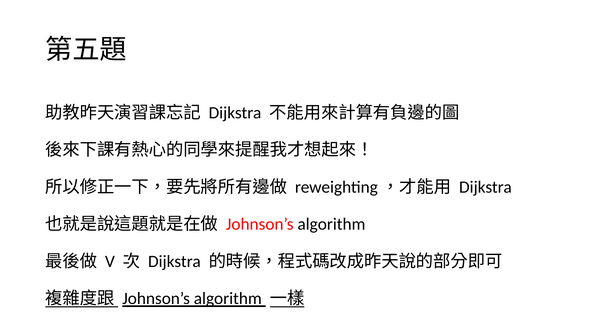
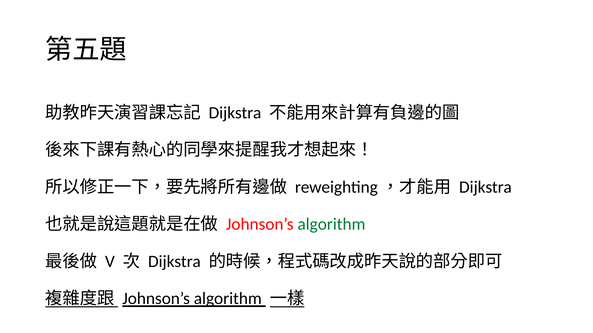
algorithm at (331, 225) colour: black -> green
